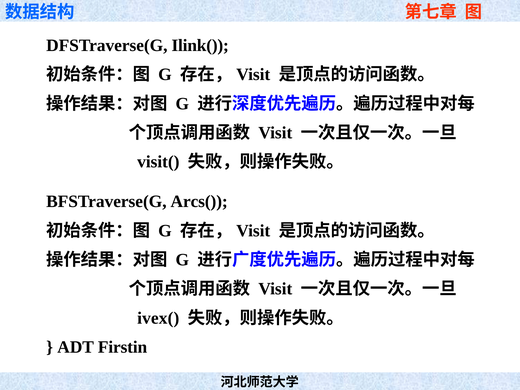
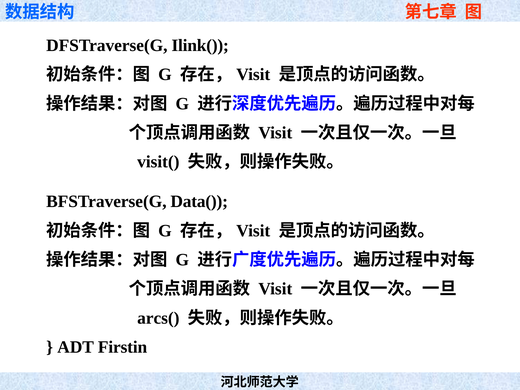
Arcs(: Arcs( -> Data(
ivex(: ivex( -> arcs(
